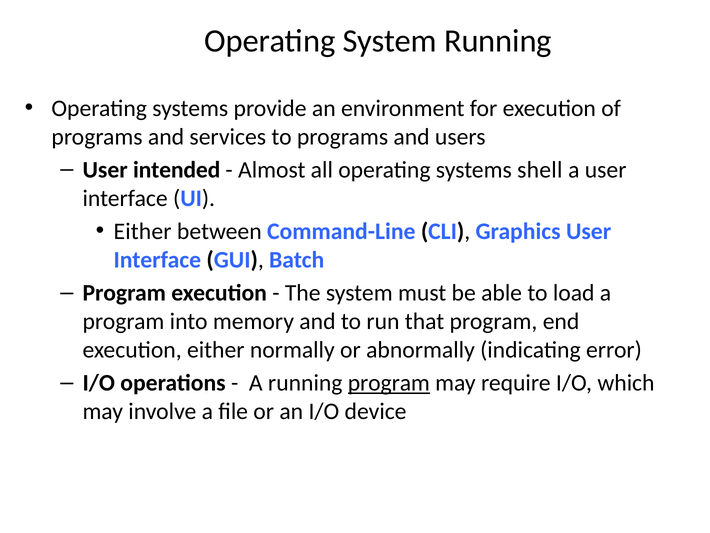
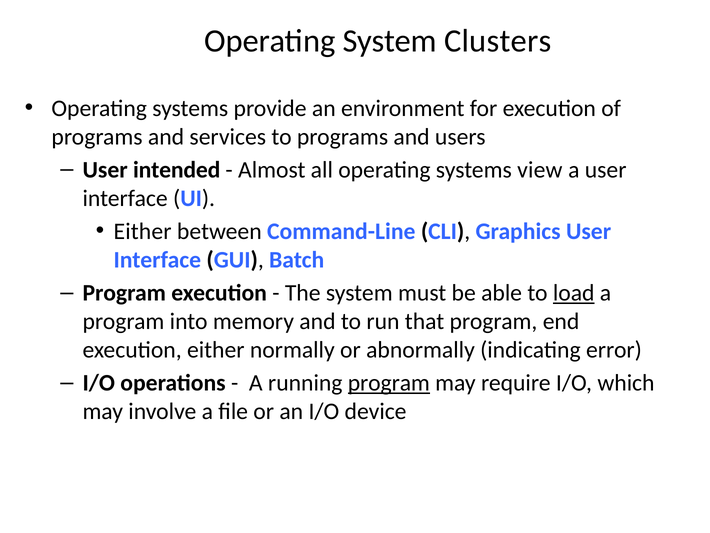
System Running: Running -> Clusters
shell: shell -> view
load underline: none -> present
